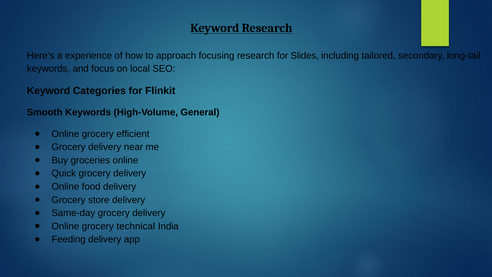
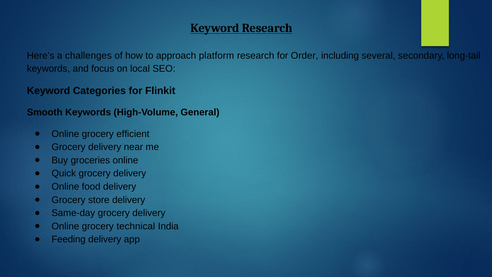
experience: experience -> challenges
focusing: focusing -> platform
Slides: Slides -> Order
tailored: tailored -> several
